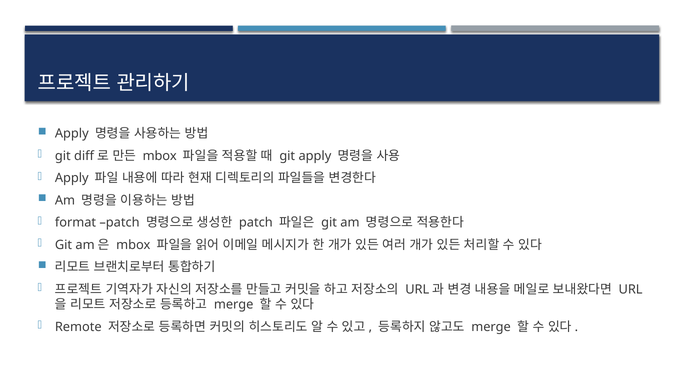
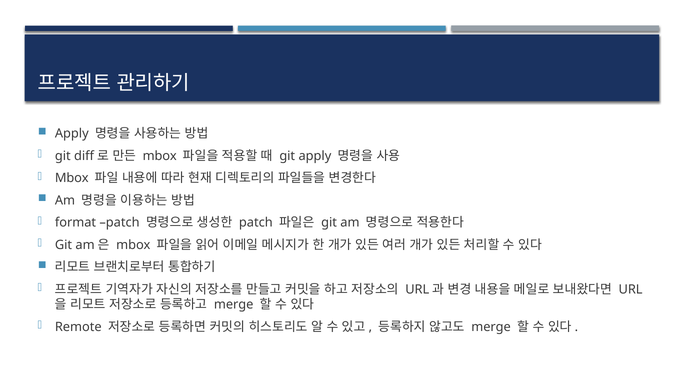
Apply at (72, 178): Apply -> Mbox
